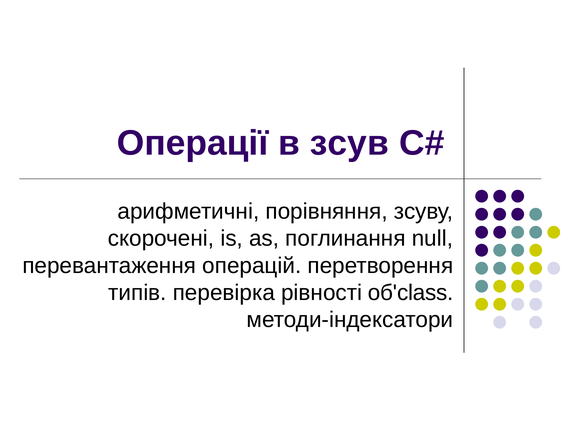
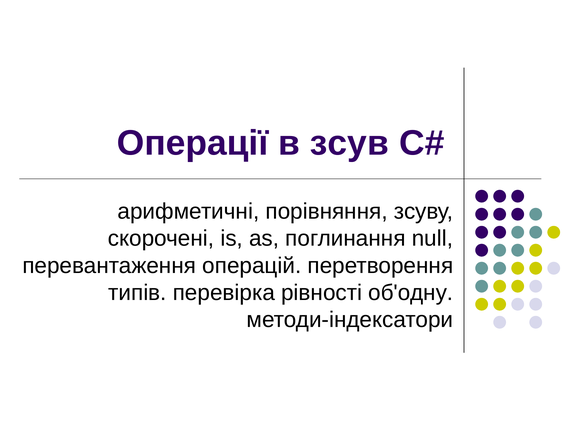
об'class: об'class -> об'одну
